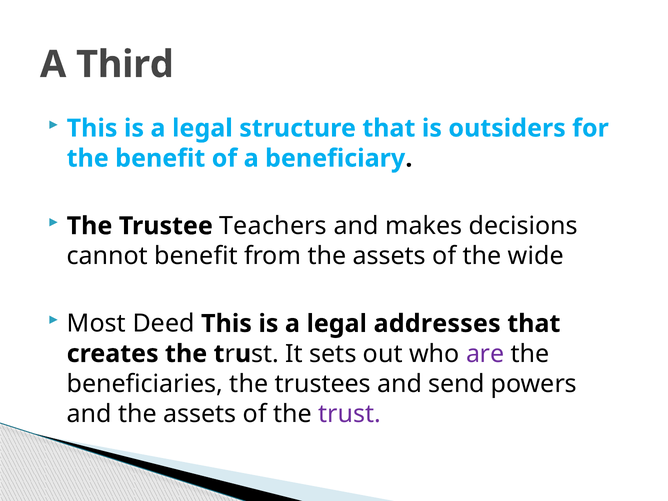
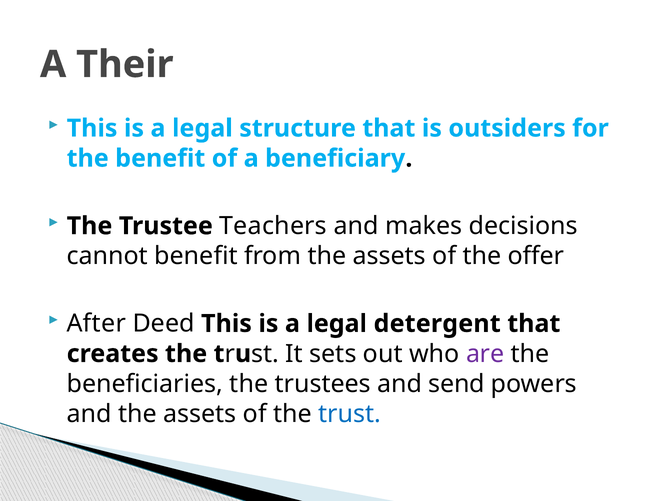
Third: Third -> Their
wide: wide -> offer
Most: Most -> After
addresses: addresses -> detergent
trust colour: purple -> blue
